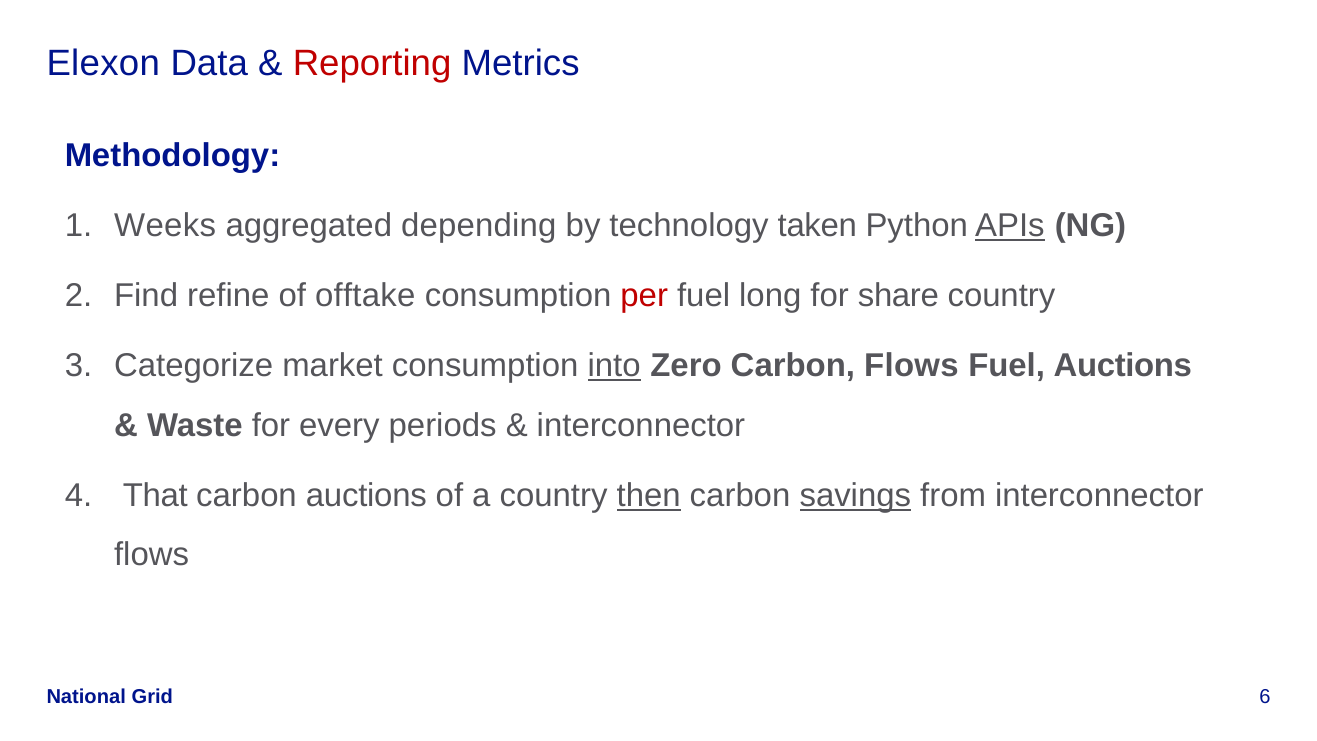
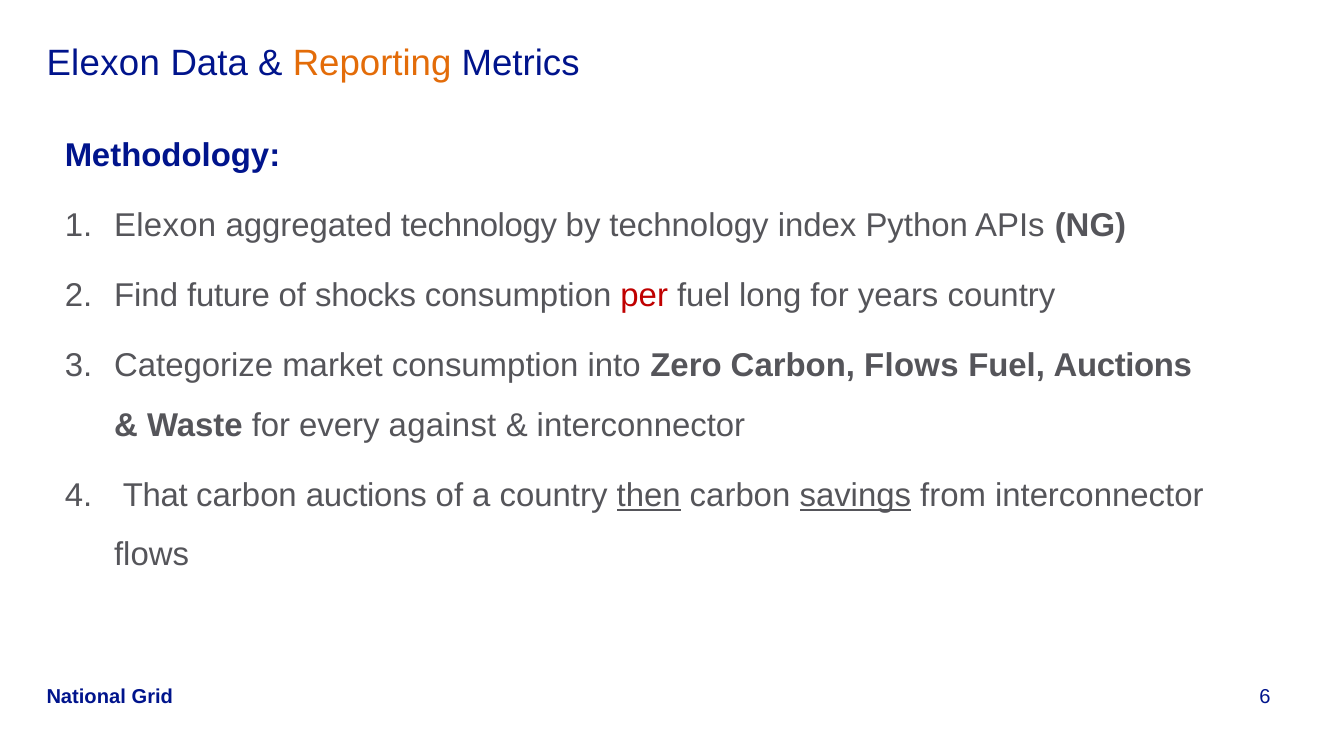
Reporting colour: red -> orange
Weeks at (165, 226): Weeks -> Elexon
aggregated depending: depending -> technology
taken: taken -> index
APIs underline: present -> none
refine: refine -> future
offtake: offtake -> shocks
share: share -> years
into underline: present -> none
periods: periods -> against
